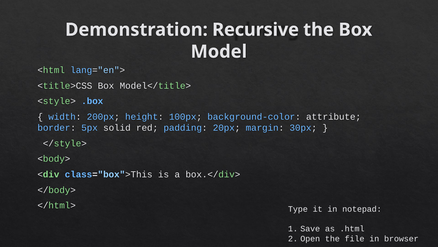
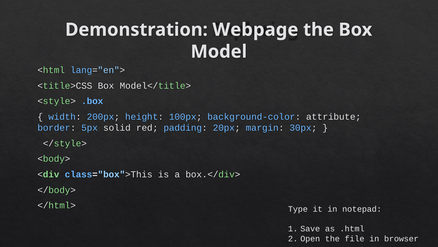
Recursive: Recursive -> Webpage
